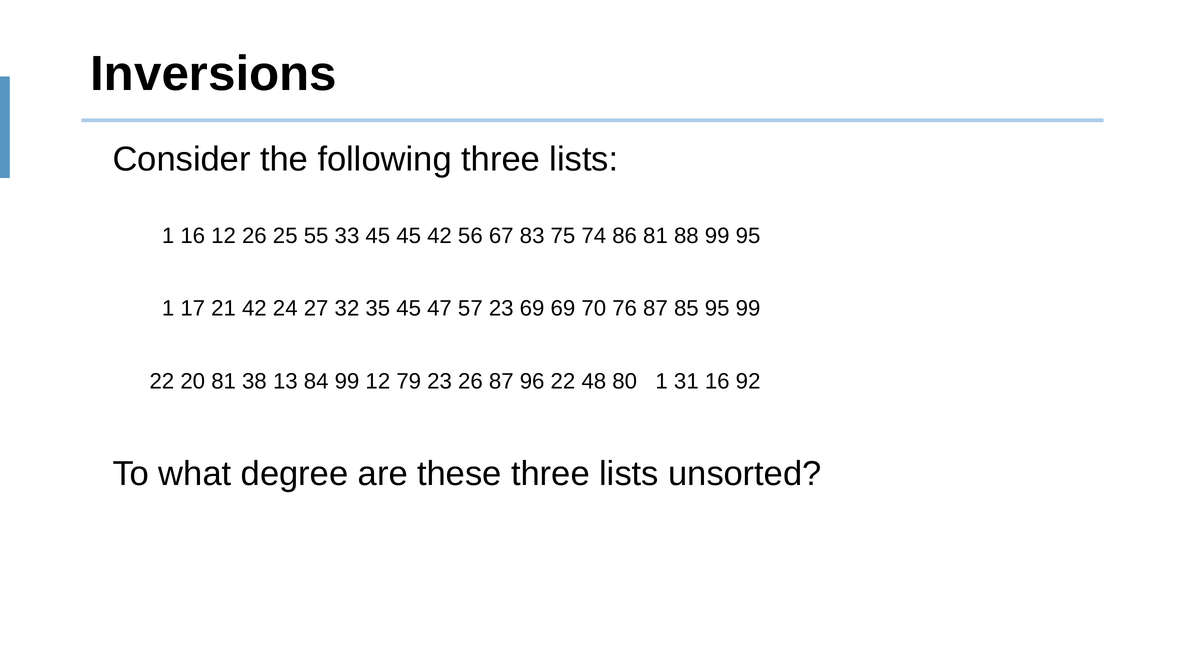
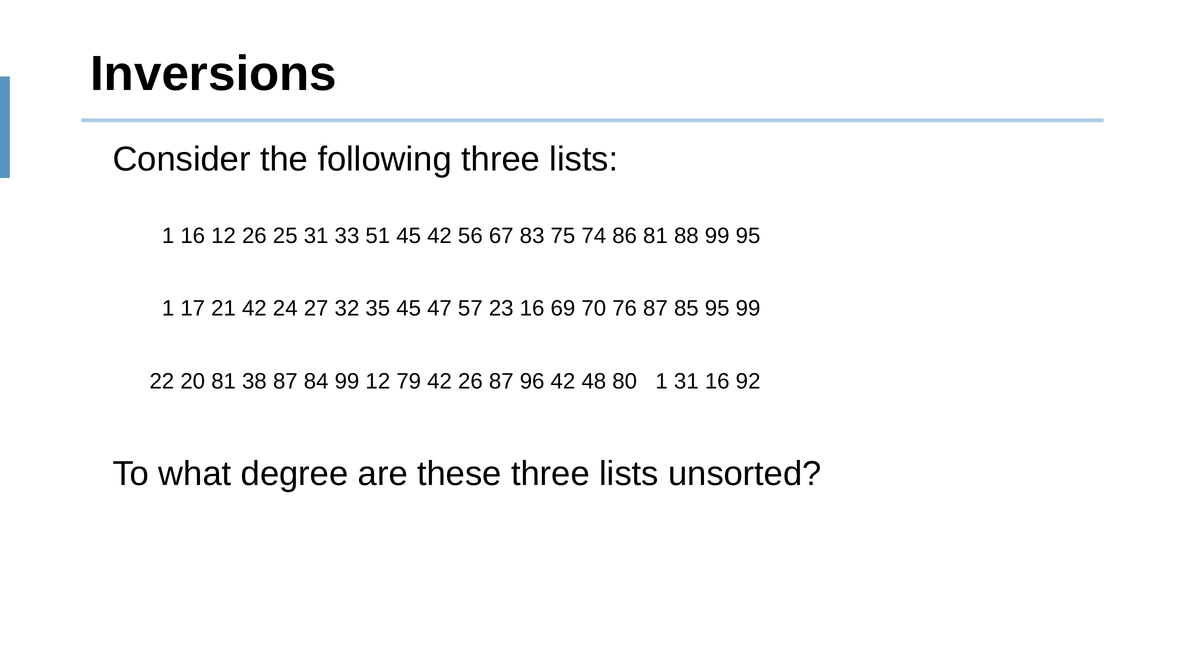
25 55: 55 -> 31
33 45: 45 -> 51
23 69: 69 -> 16
38 13: 13 -> 87
79 23: 23 -> 42
96 22: 22 -> 42
